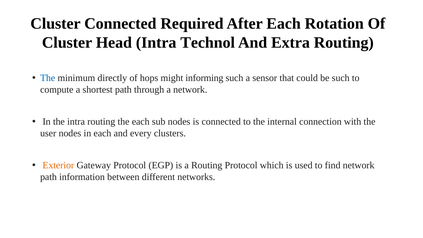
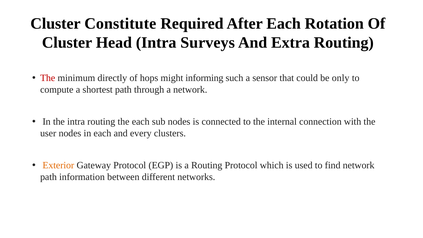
Cluster Connected: Connected -> Constitute
Technol: Technol -> Surveys
The at (48, 78) colour: blue -> red
be such: such -> only
